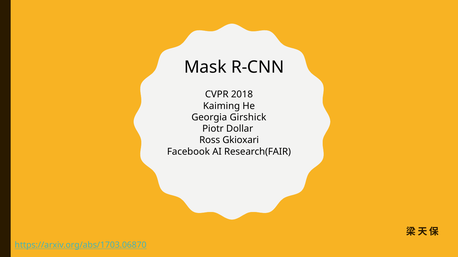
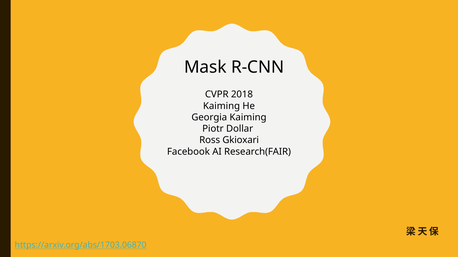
Georgia Girshick: Girshick -> Kaiming
